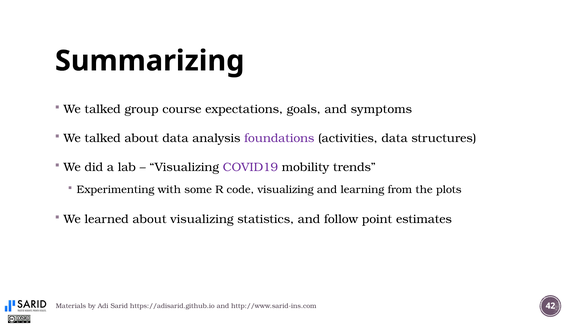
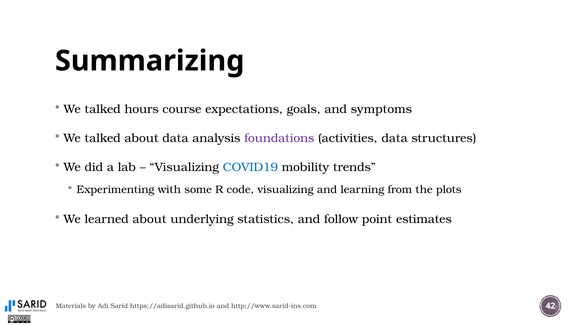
group: group -> hours
COVID19 colour: purple -> blue
about visualizing: visualizing -> underlying
